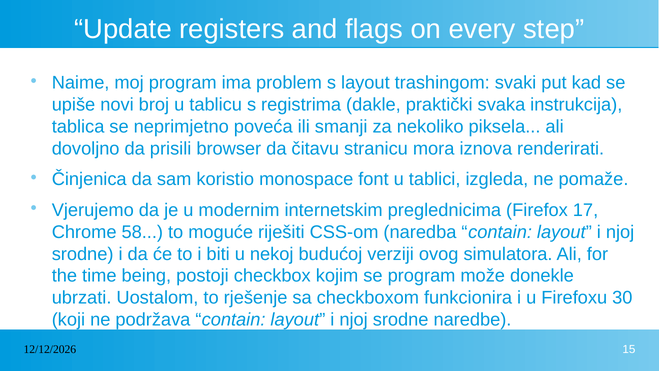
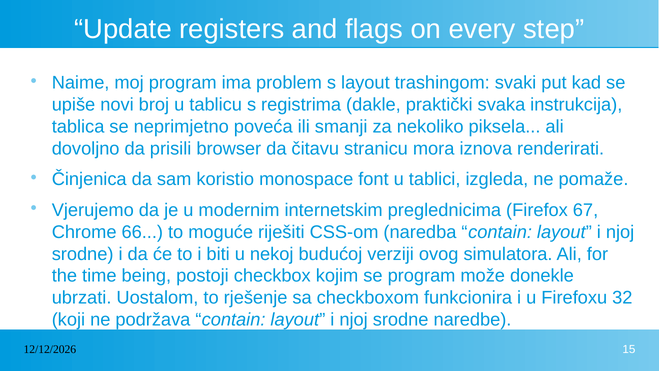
17: 17 -> 67
58: 58 -> 66
30: 30 -> 32
